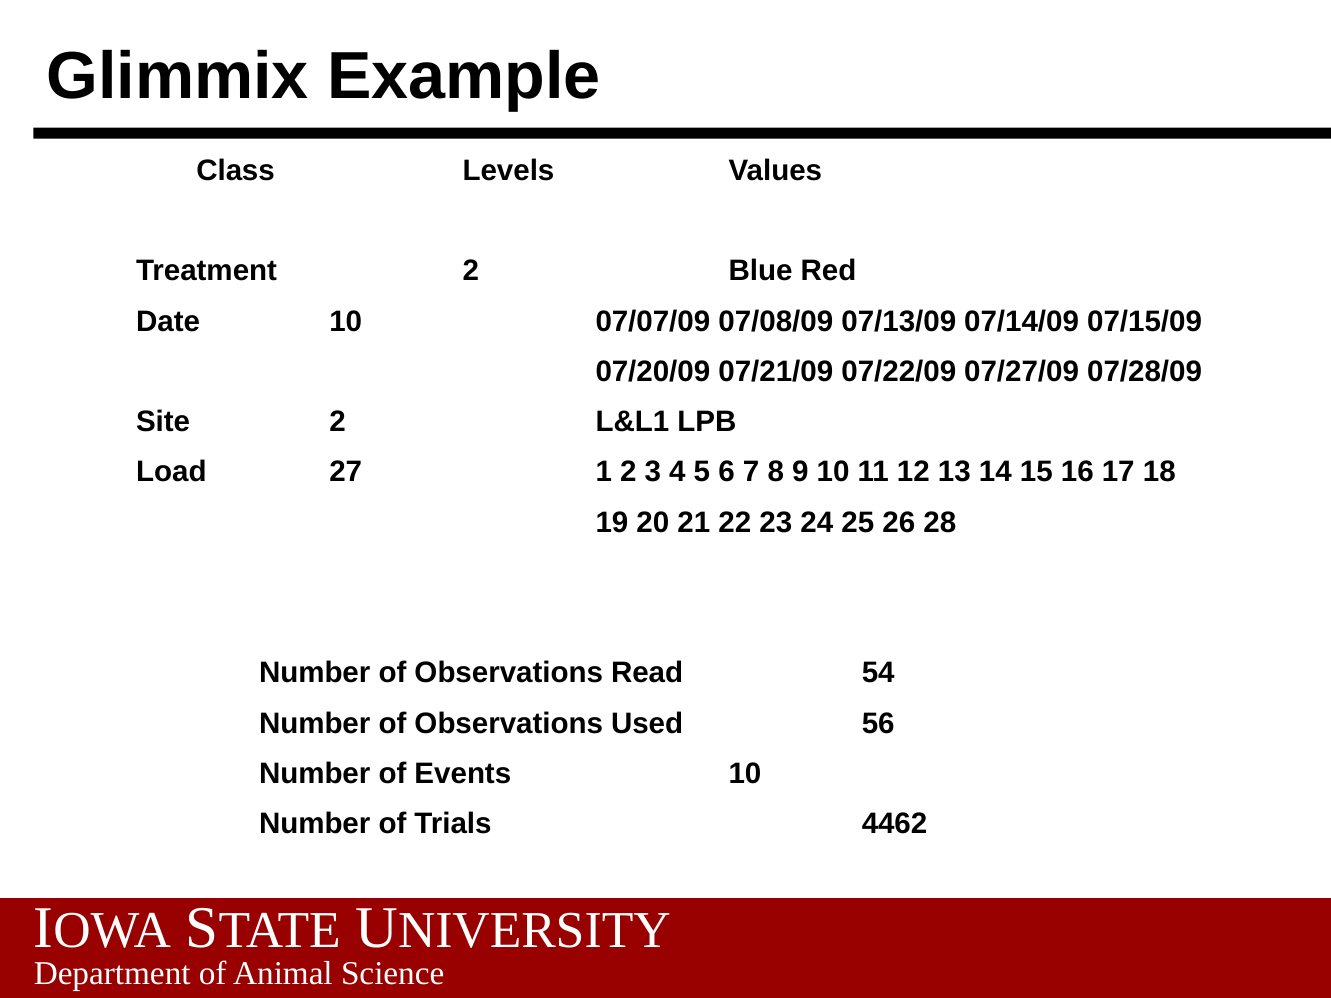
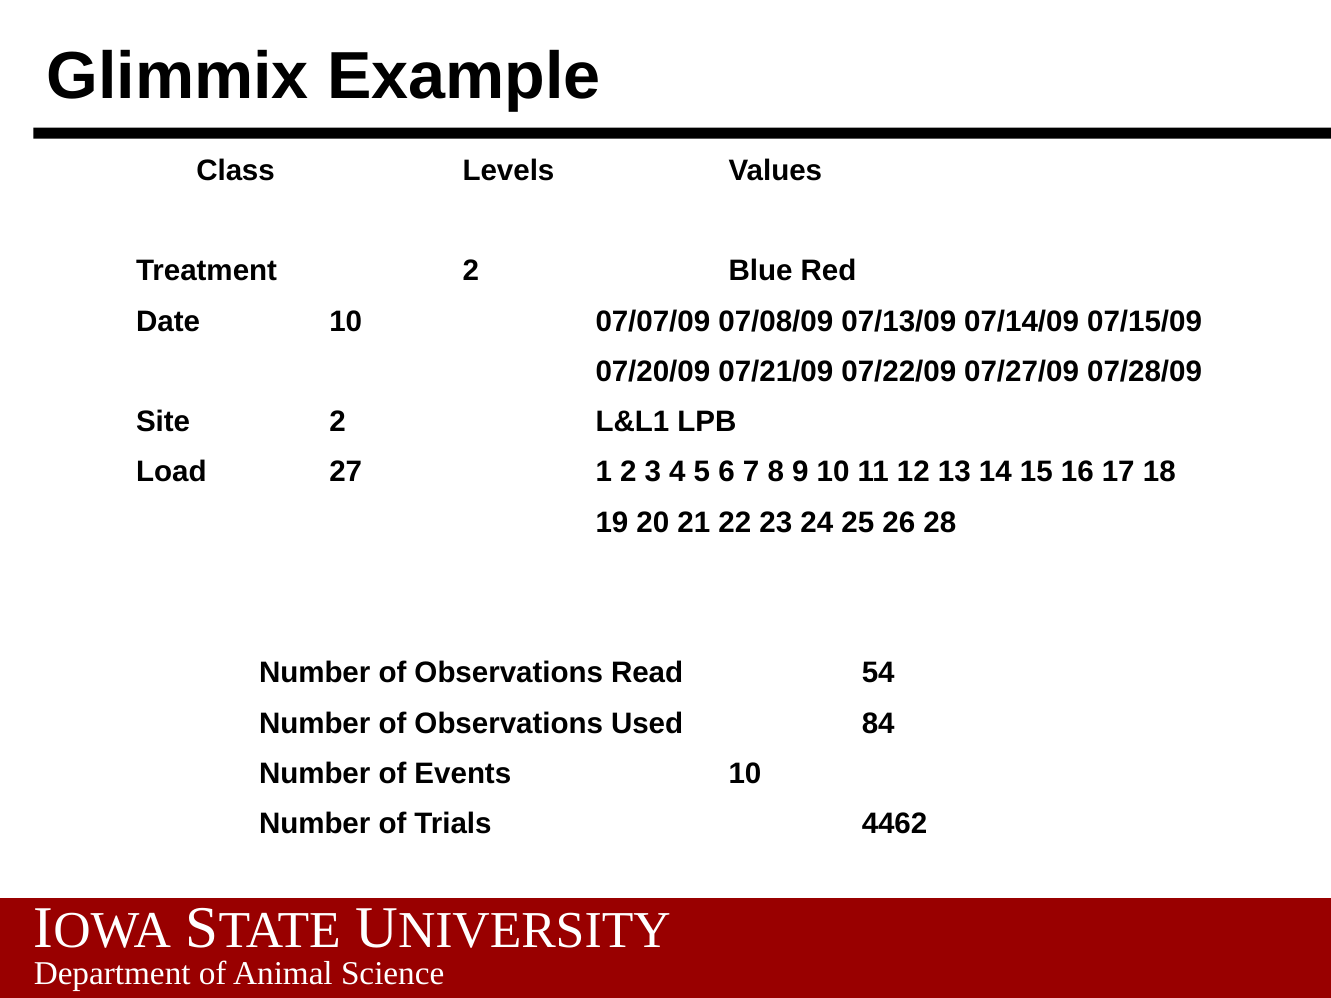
56: 56 -> 84
